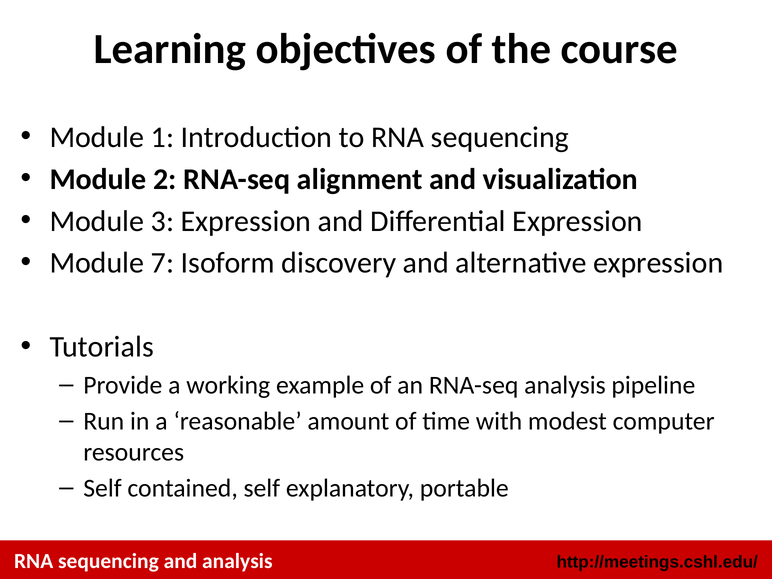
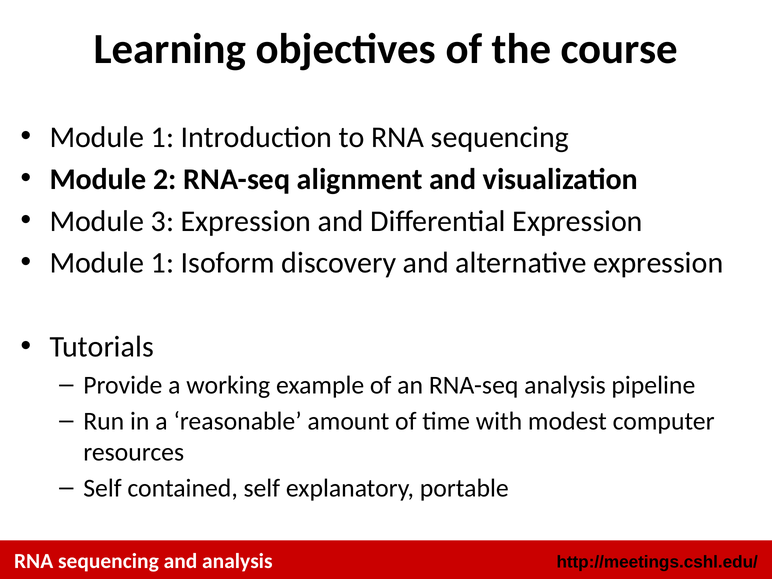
7 at (163, 263): 7 -> 1
